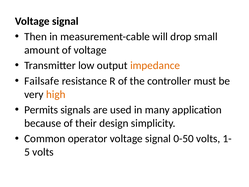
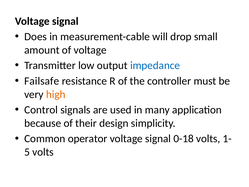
Then: Then -> Does
impedance colour: orange -> blue
Permits: Permits -> Control
0-50: 0-50 -> 0-18
